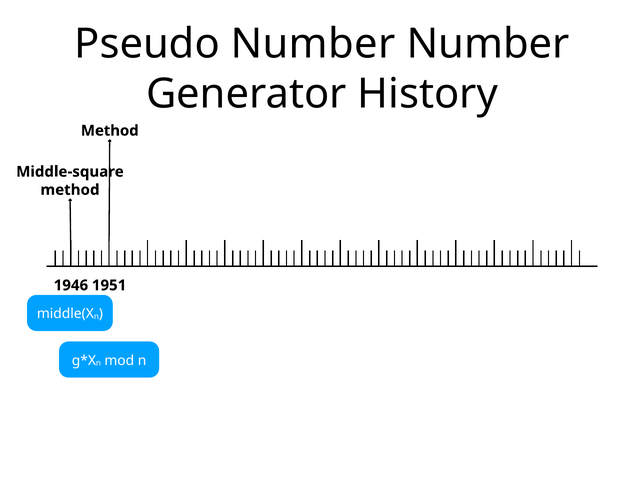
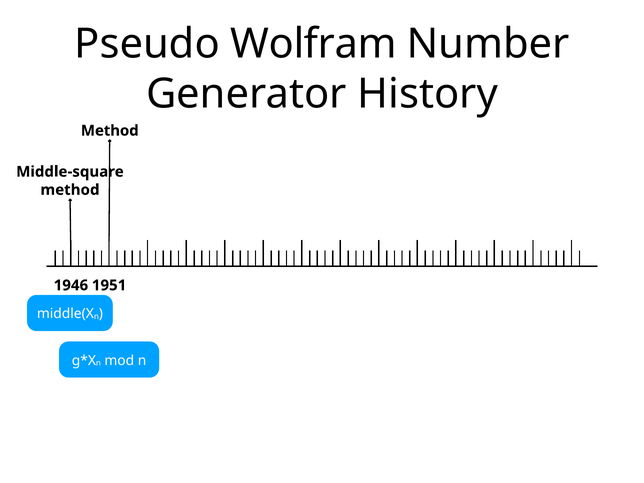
Pseudo Number: Number -> Wolfram
